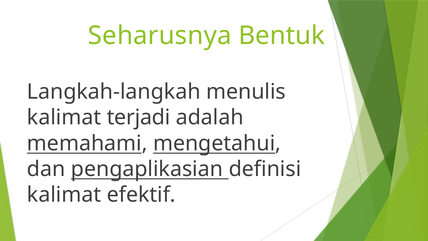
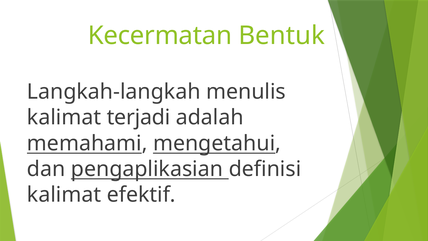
Seharusnya: Seharusnya -> Kecermatan
